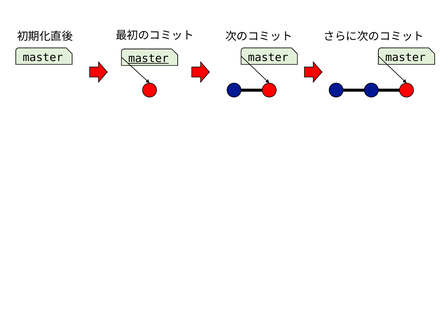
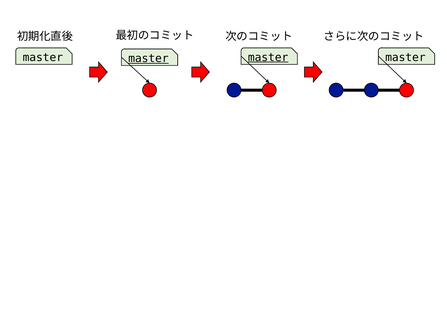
master at (268, 57) underline: none -> present
